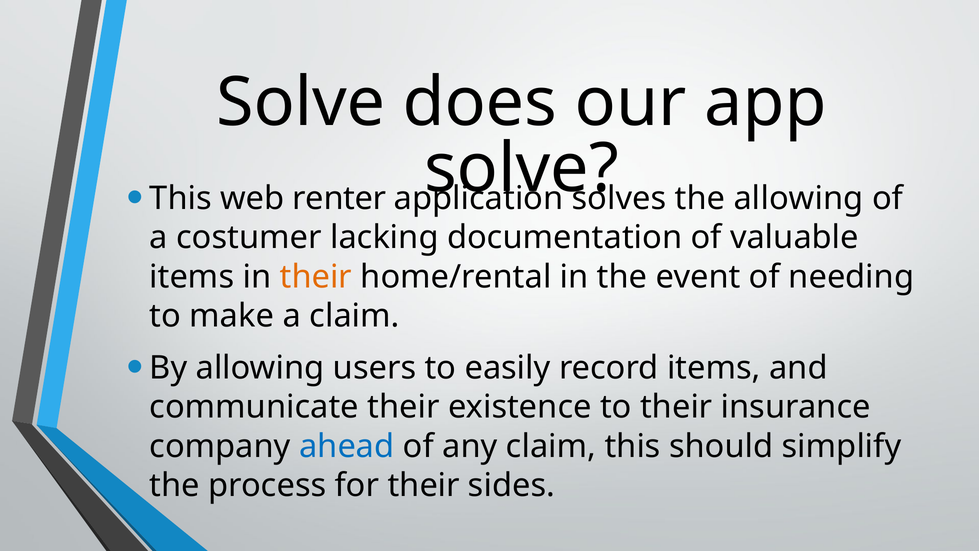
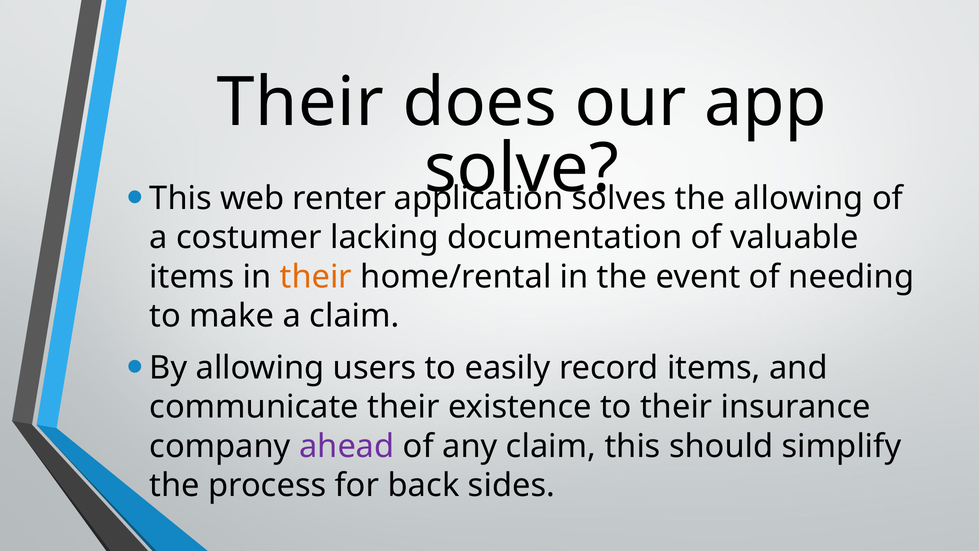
Solve at (301, 103): Solve -> Their
ahead colour: blue -> purple
for their: their -> back
